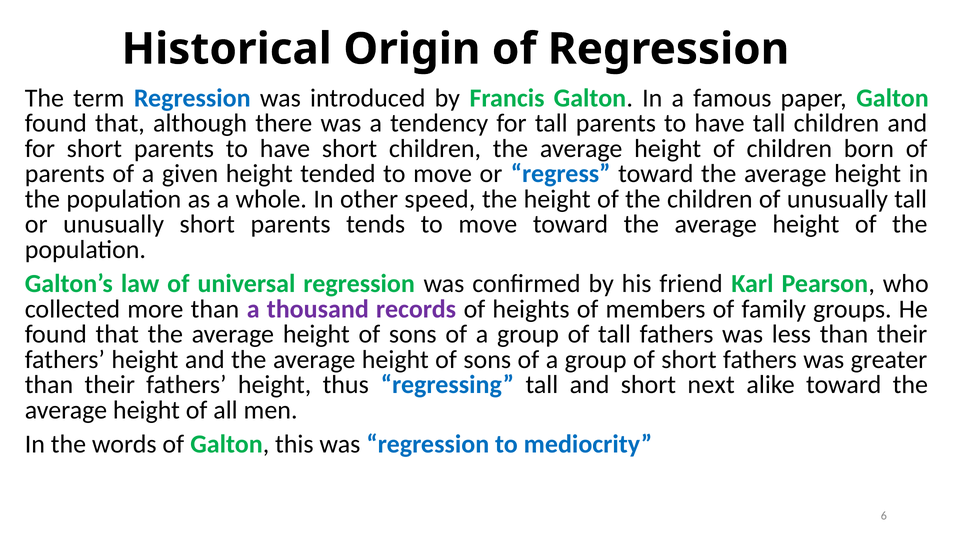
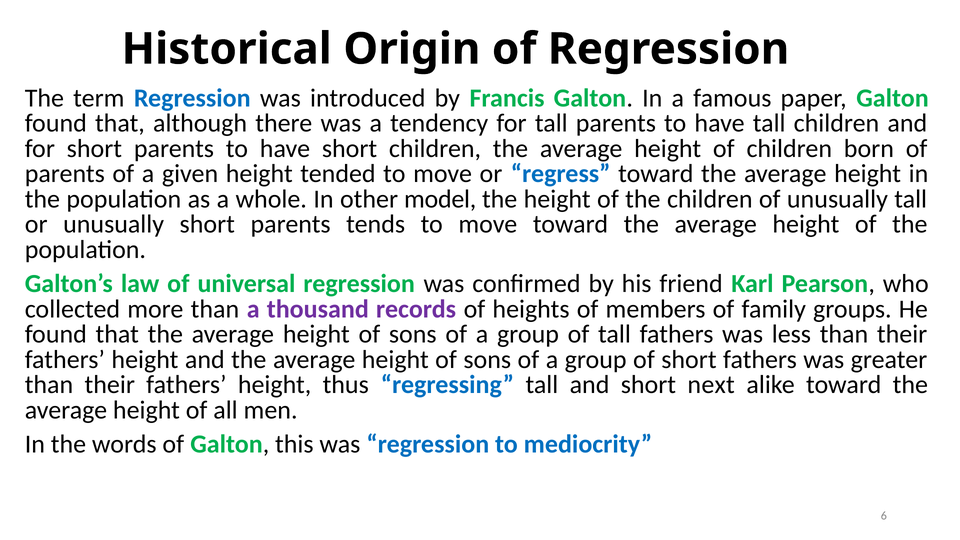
speed: speed -> model
